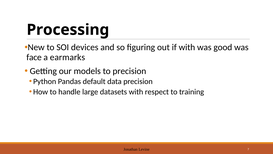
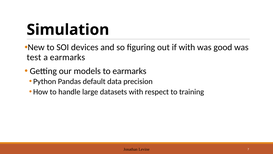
Processing: Processing -> Simulation
face: face -> test
to precision: precision -> earmarks
